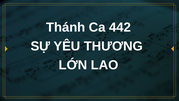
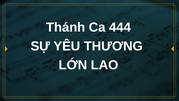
442: 442 -> 444
